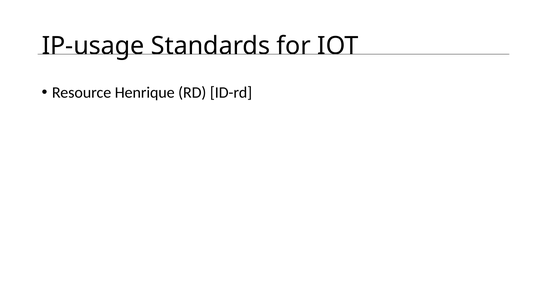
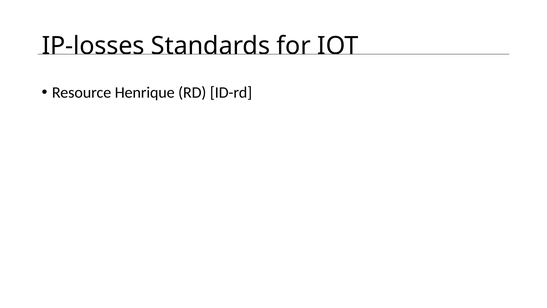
IP-usage: IP-usage -> IP-losses
